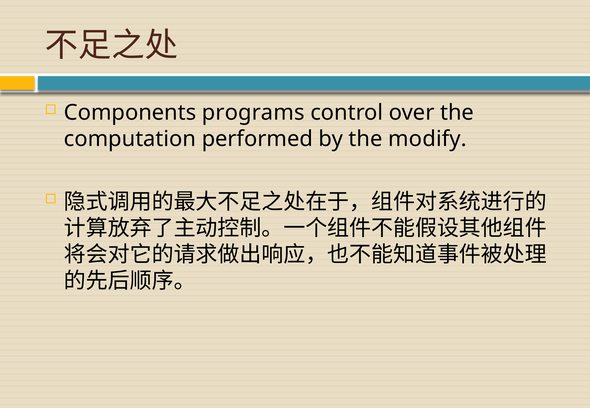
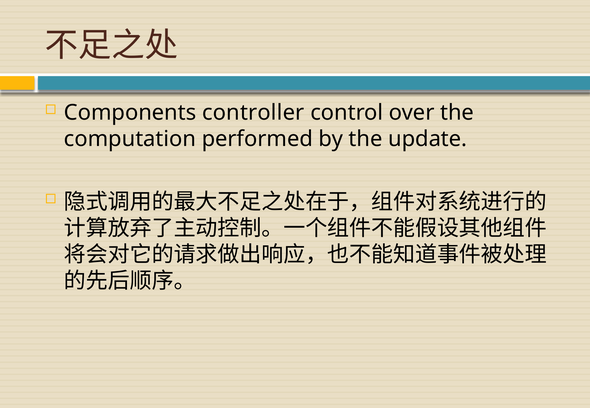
programs: programs -> controller
modify: modify -> update
